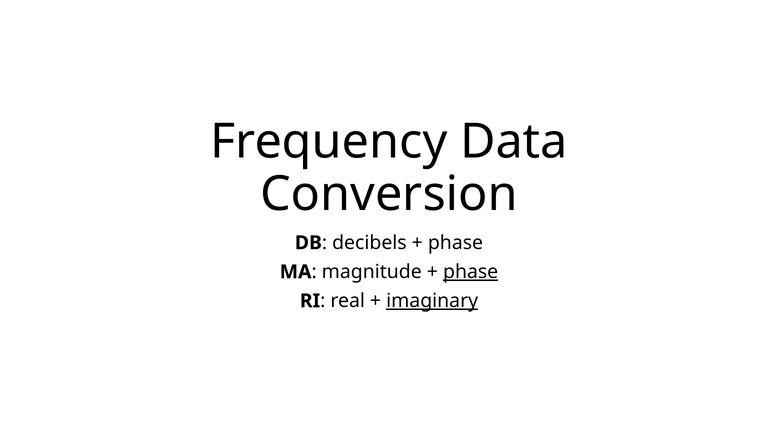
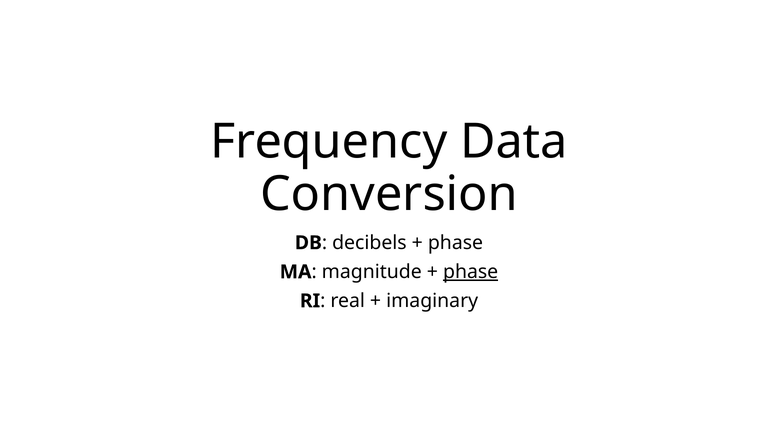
imaginary underline: present -> none
